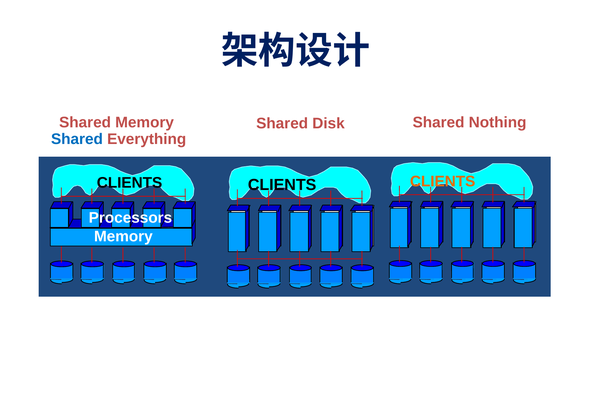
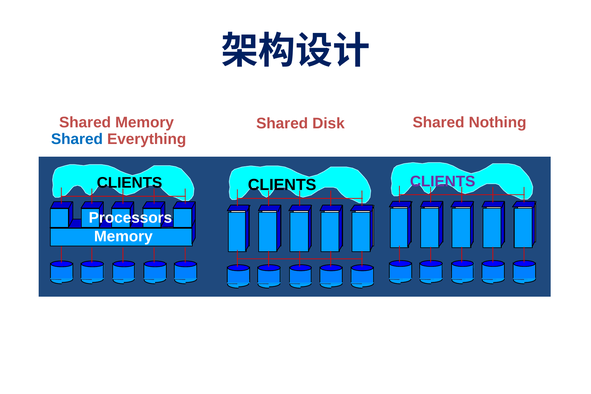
CLIENTS at (443, 181) colour: orange -> purple
